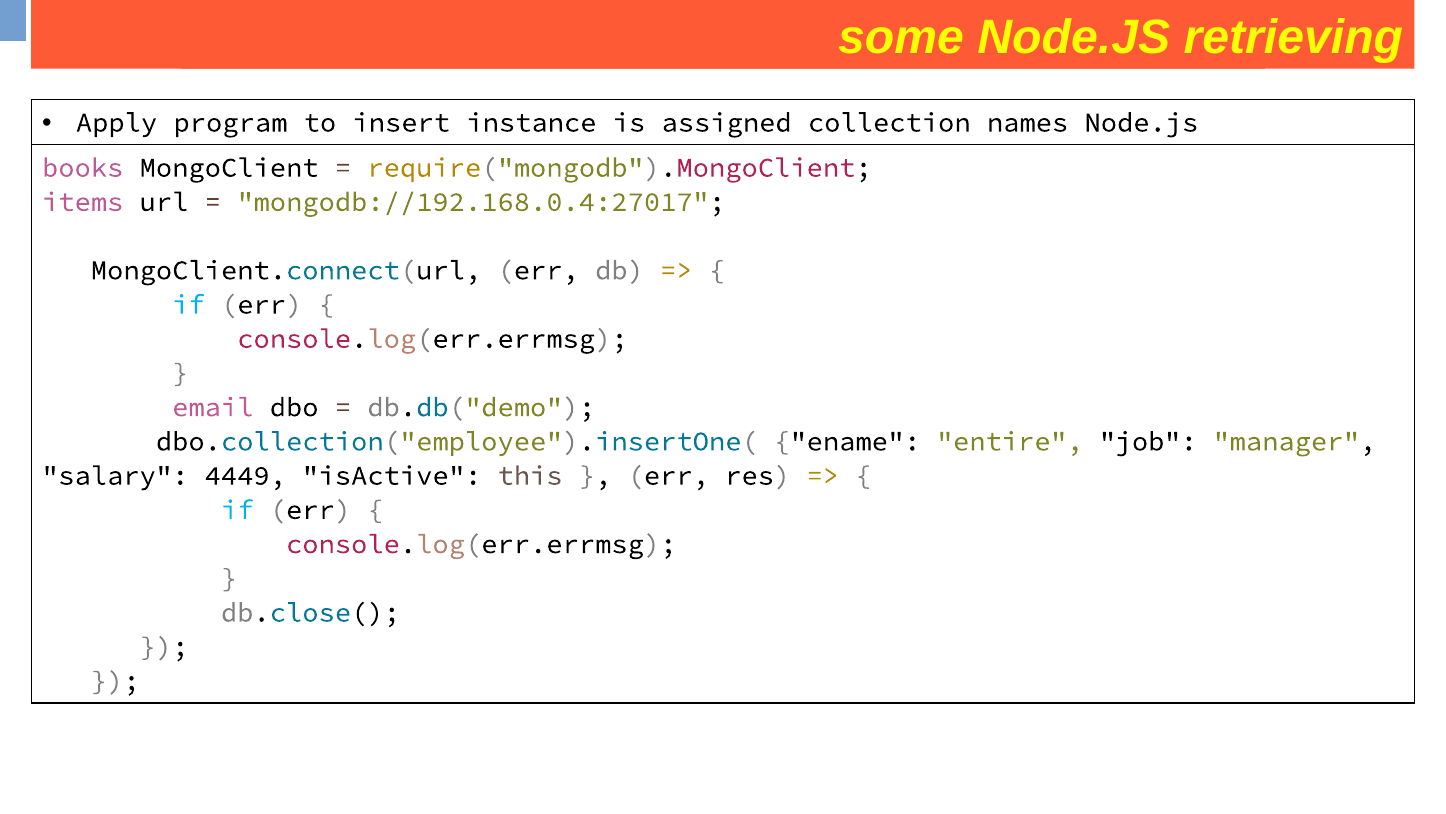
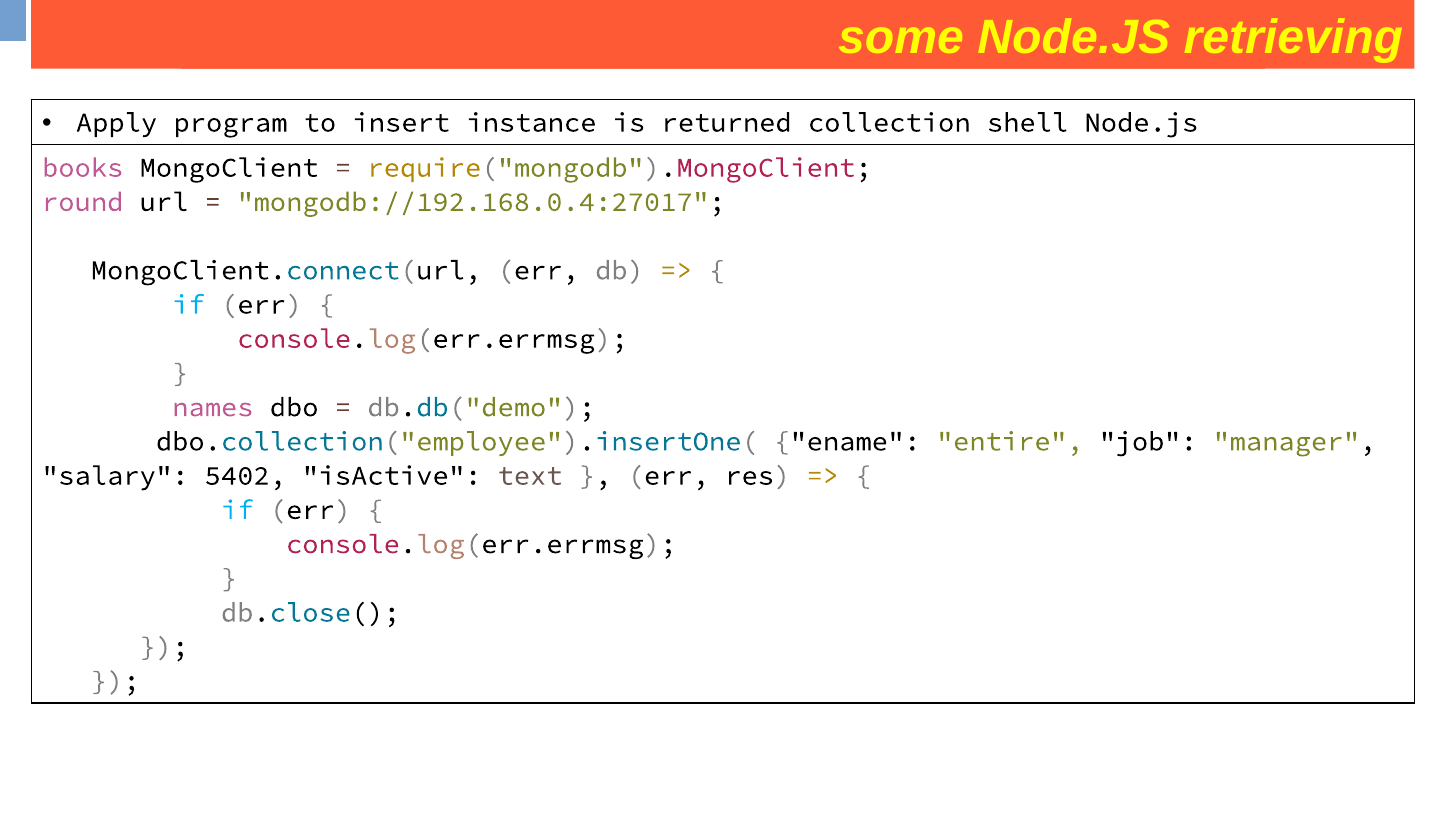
assigned: assigned -> returned
names: names -> shell
items: items -> round
email: email -> names
4449: 4449 -> 5402
this: this -> text
